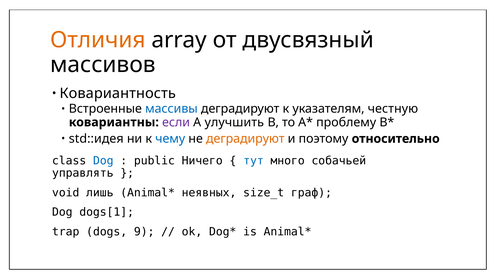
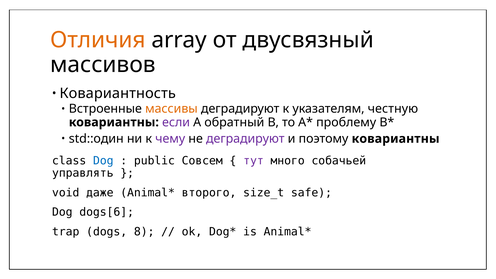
массивы colour: blue -> orange
улучшить: улучшить -> обратный
std::идея: std::идея -> std::один
чему colour: blue -> purple
деградируют at (245, 139) colour: orange -> purple
поэтому относительно: относительно -> ковариантны
Ничего: Ничего -> Совсем
тут colour: blue -> purple
лишь: лишь -> даже
неявных: неявных -> второго
граф: граф -> safe
dogs[1: dogs[1 -> dogs[6
9: 9 -> 8
